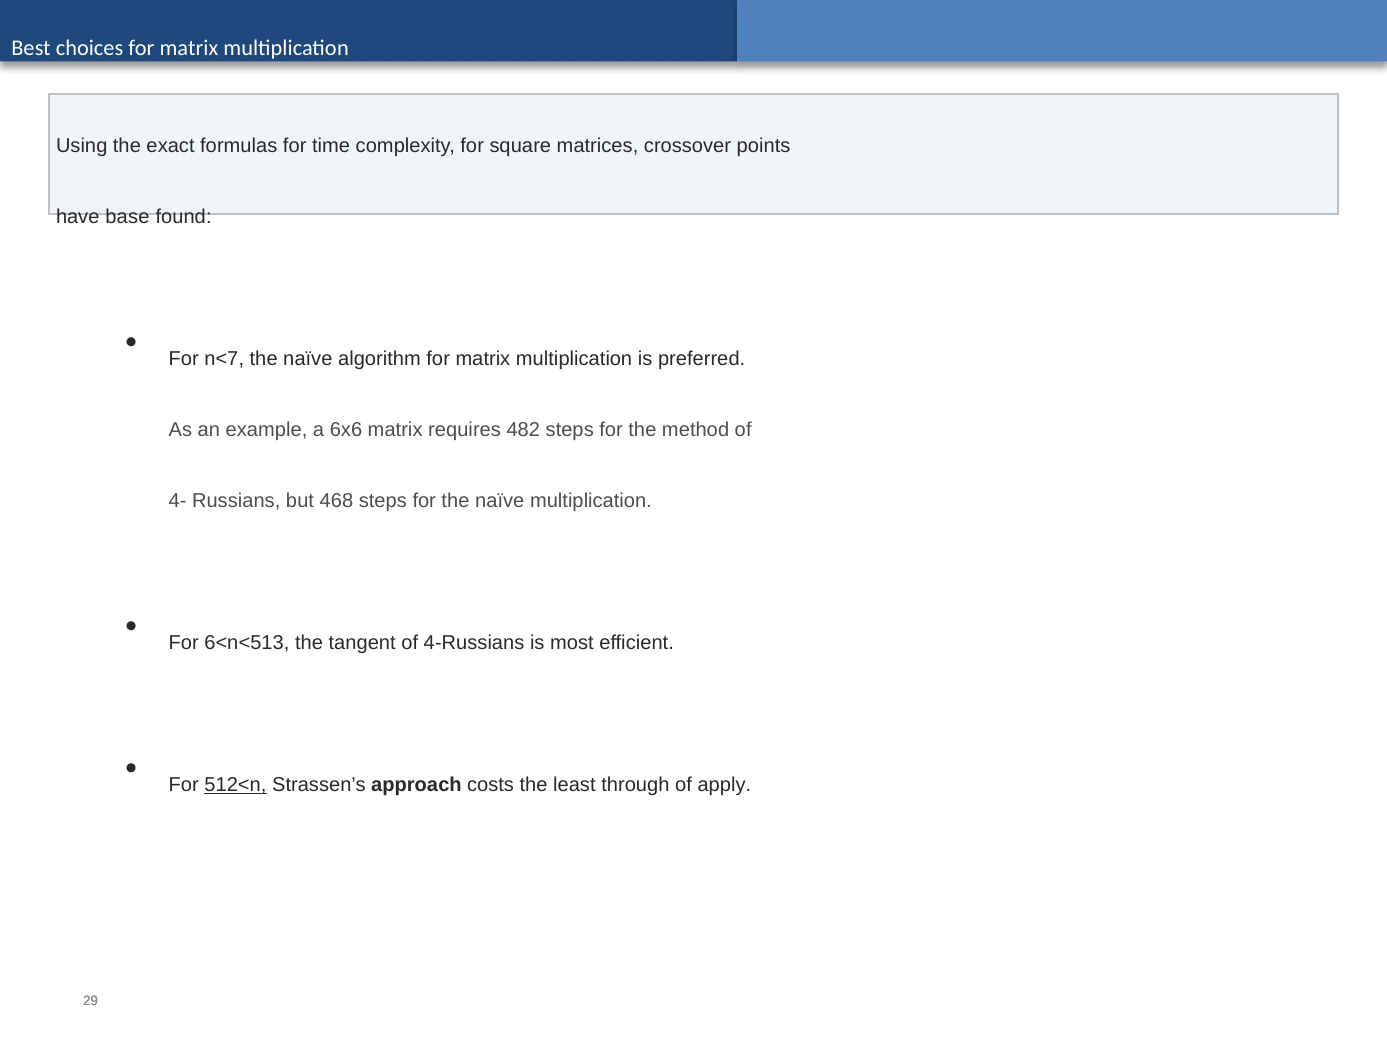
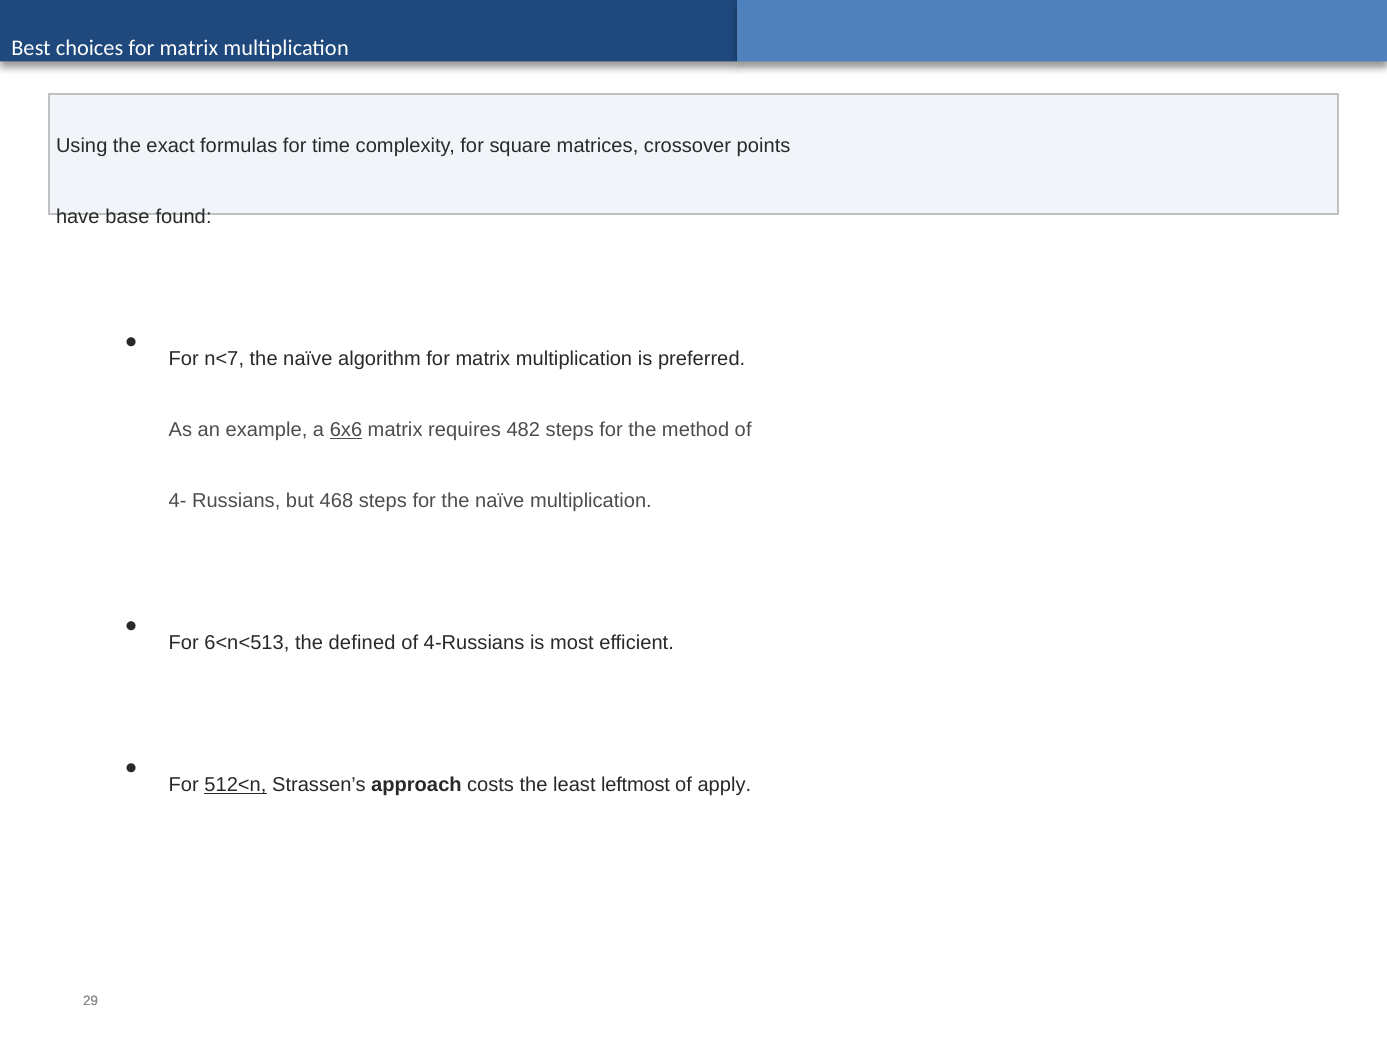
6x6 underline: none -> present
tangent: tangent -> defined
through: through -> leftmost
